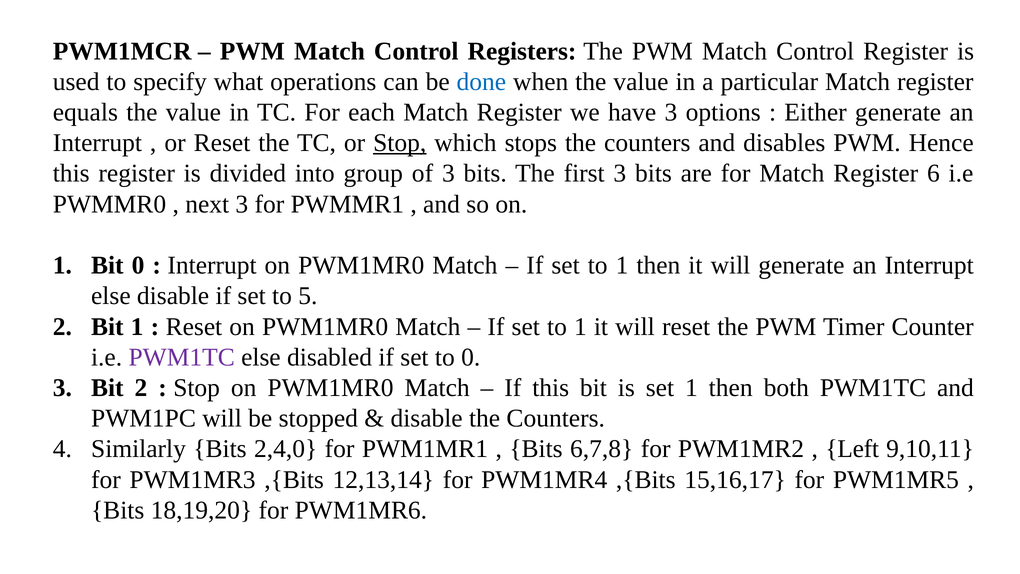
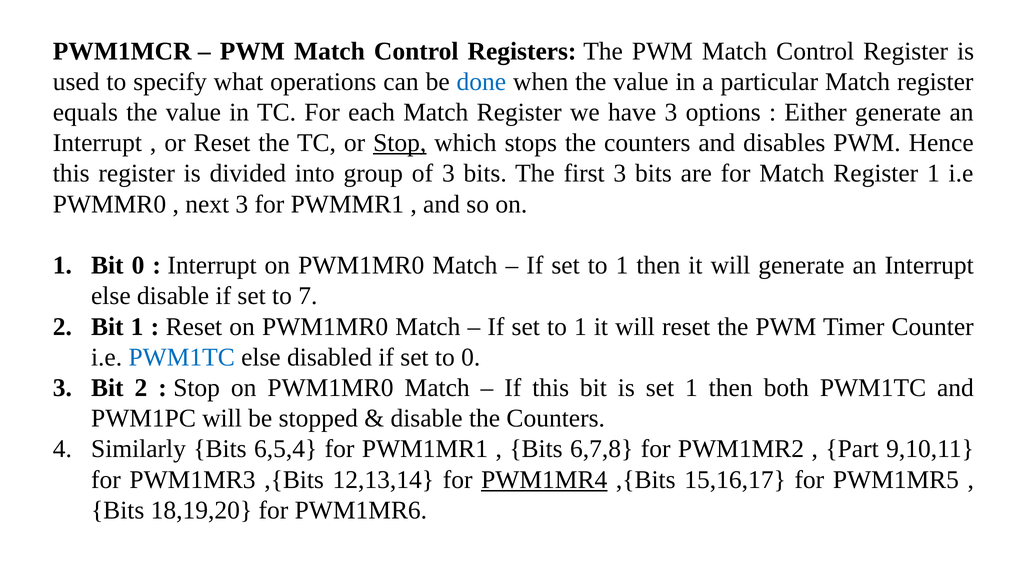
Register 6: 6 -> 1
5: 5 -> 7
PWM1TC at (182, 357) colour: purple -> blue
2,4,0: 2,4,0 -> 6,5,4
Left: Left -> Part
PWM1MR4 underline: none -> present
